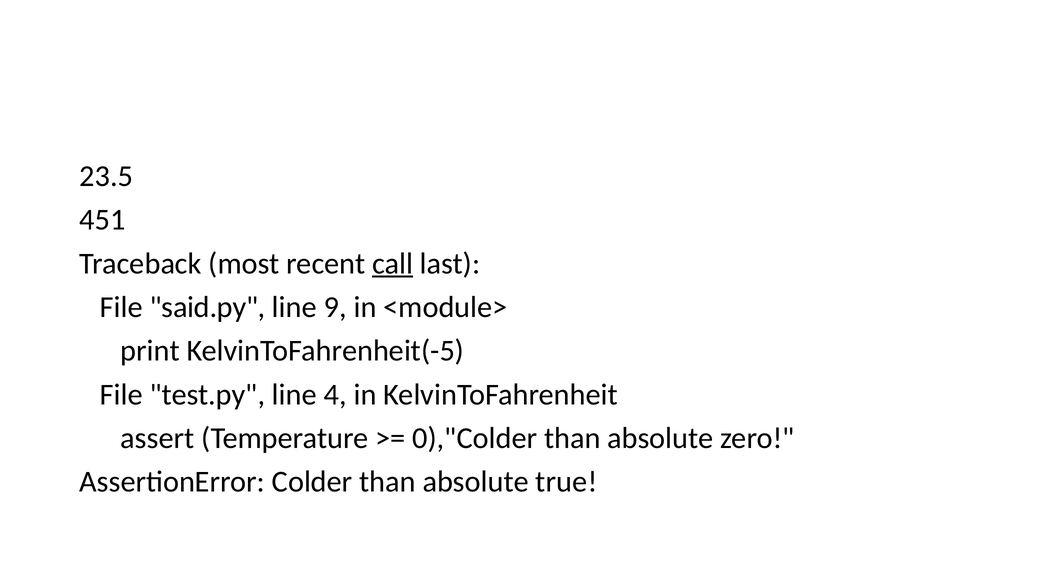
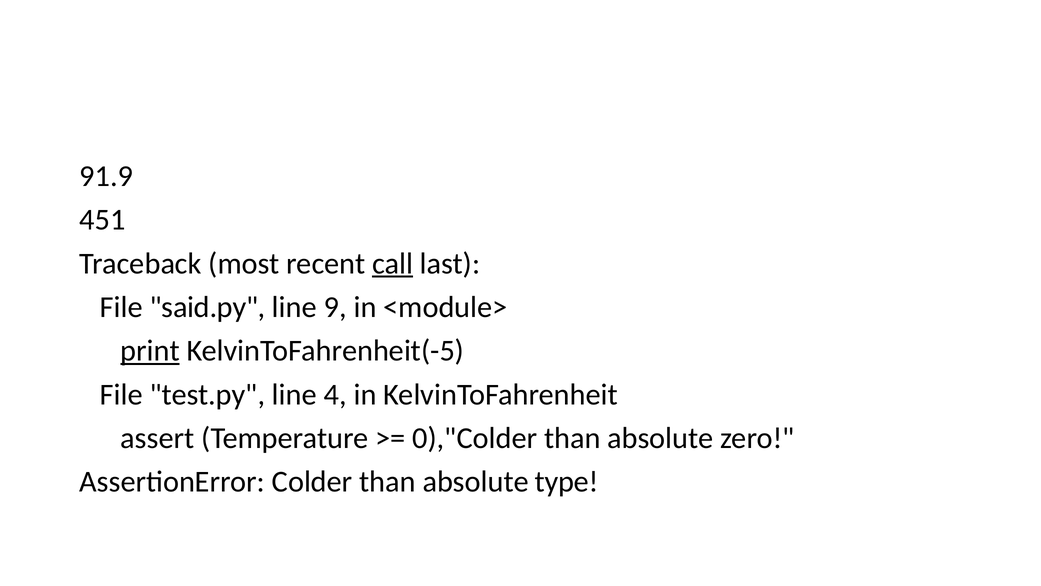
23.5: 23.5 -> 91.9
print underline: none -> present
true: true -> type
